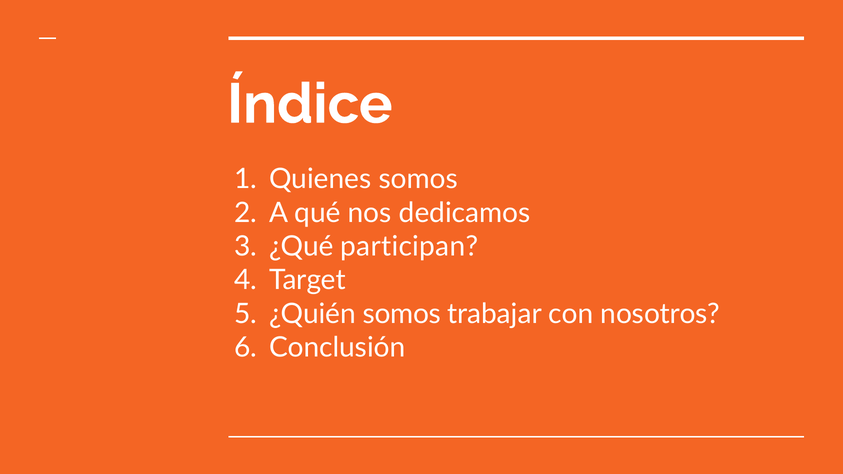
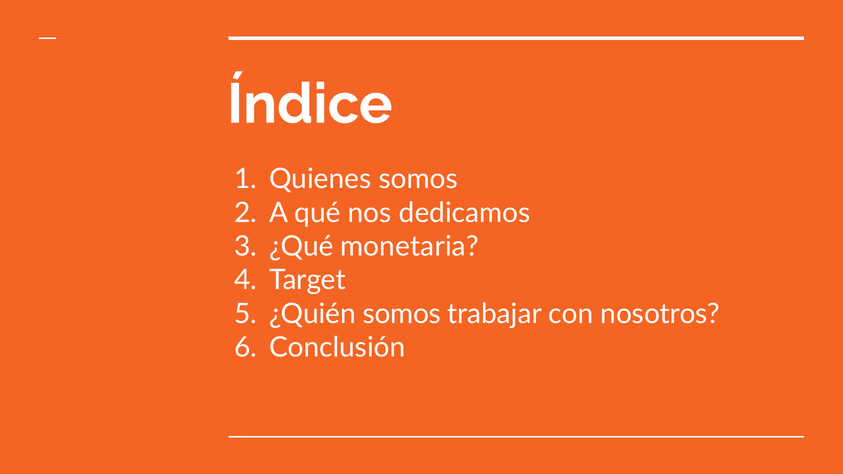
participan: participan -> monetaria
